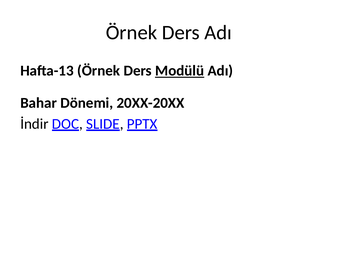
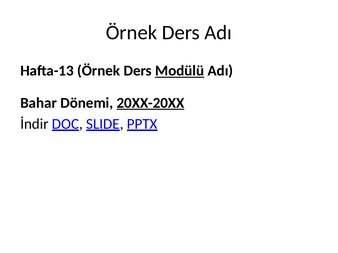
20XX-20XX underline: none -> present
